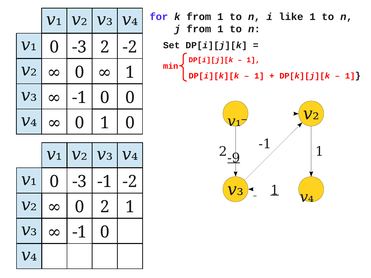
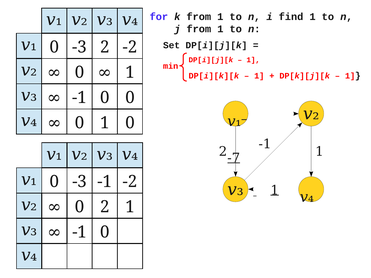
like: like -> find
-9: -9 -> -7
